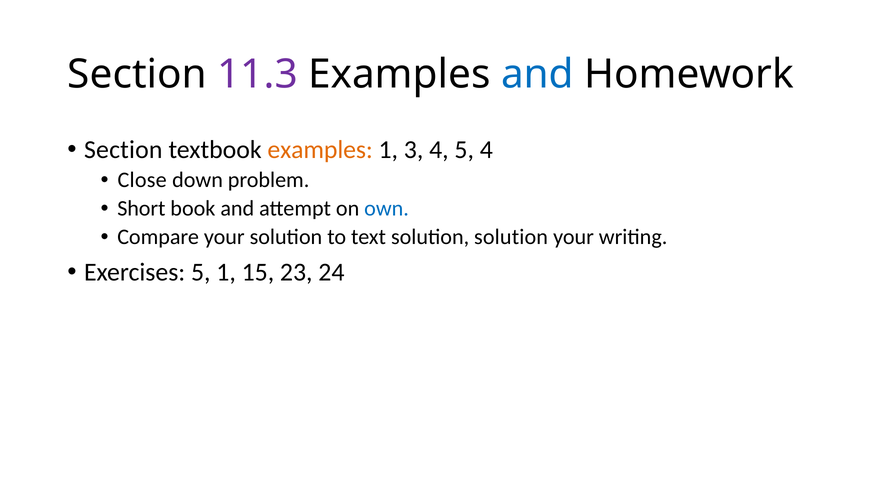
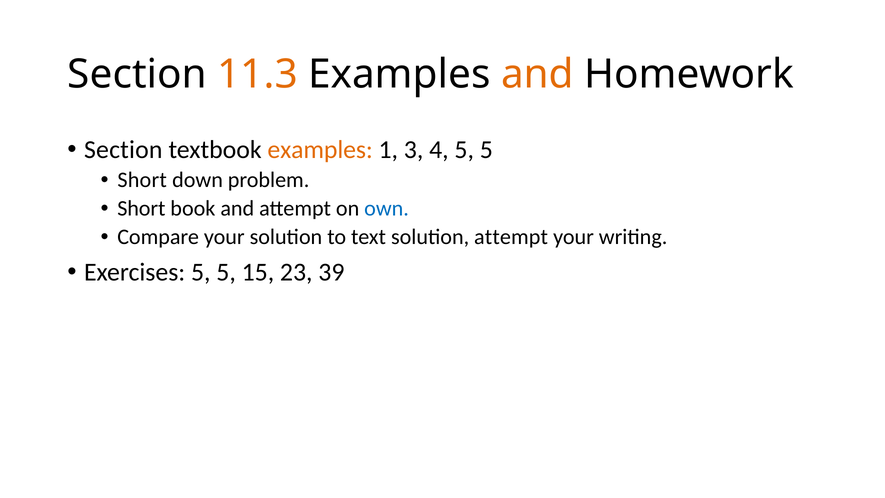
11.3 colour: purple -> orange
and at (538, 74) colour: blue -> orange
4 5 4: 4 -> 5
Close at (142, 180): Close -> Short
solution solution: solution -> attempt
Exercises 5 1: 1 -> 5
24: 24 -> 39
